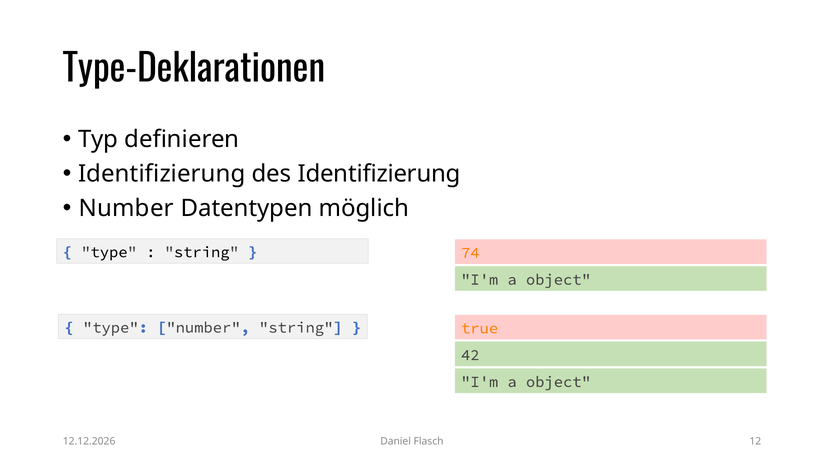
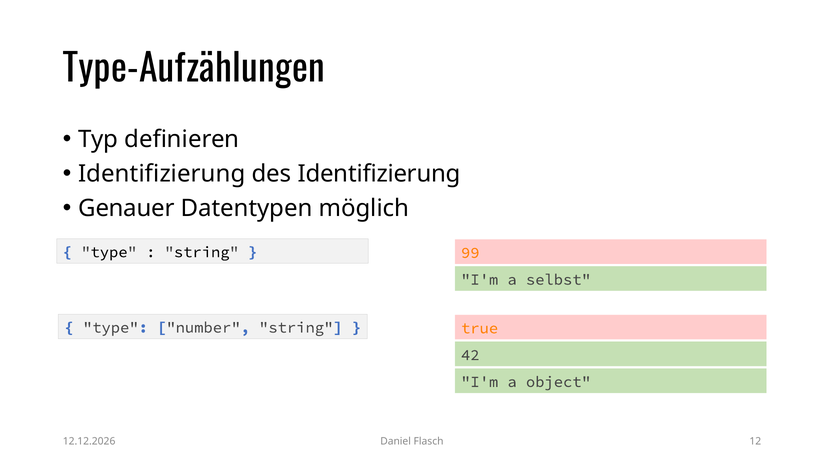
Type-Deklarationen: Type-Deklarationen -> Type-Aufzählungen
Number at (126, 208): Number -> Genauer
74: 74 -> 99
object at (558, 280): object -> selbst
